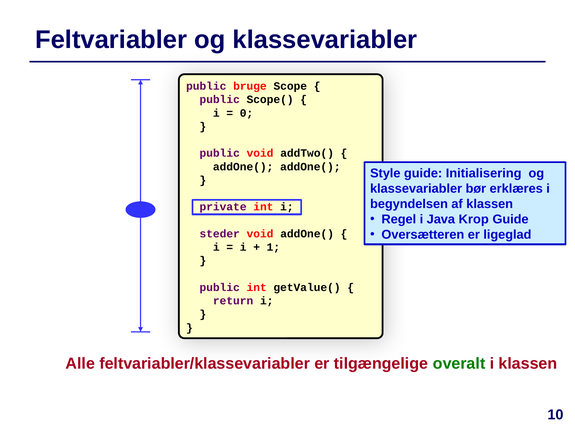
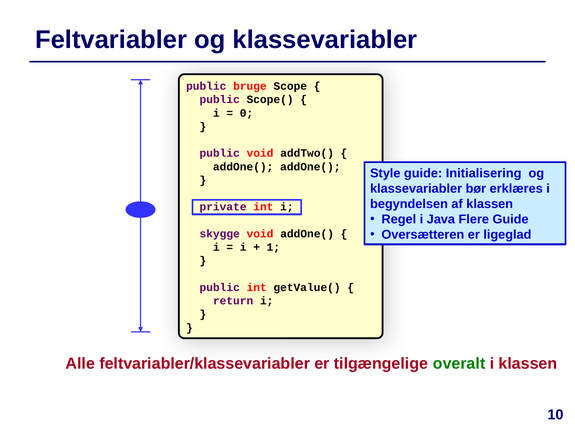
Krop: Krop -> Flere
steder: steder -> skygge
